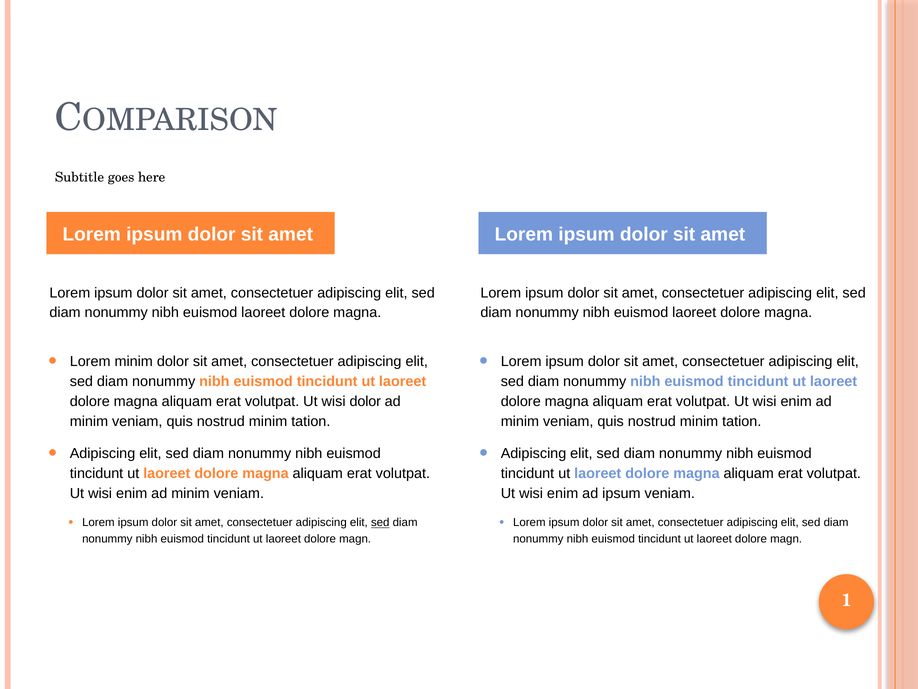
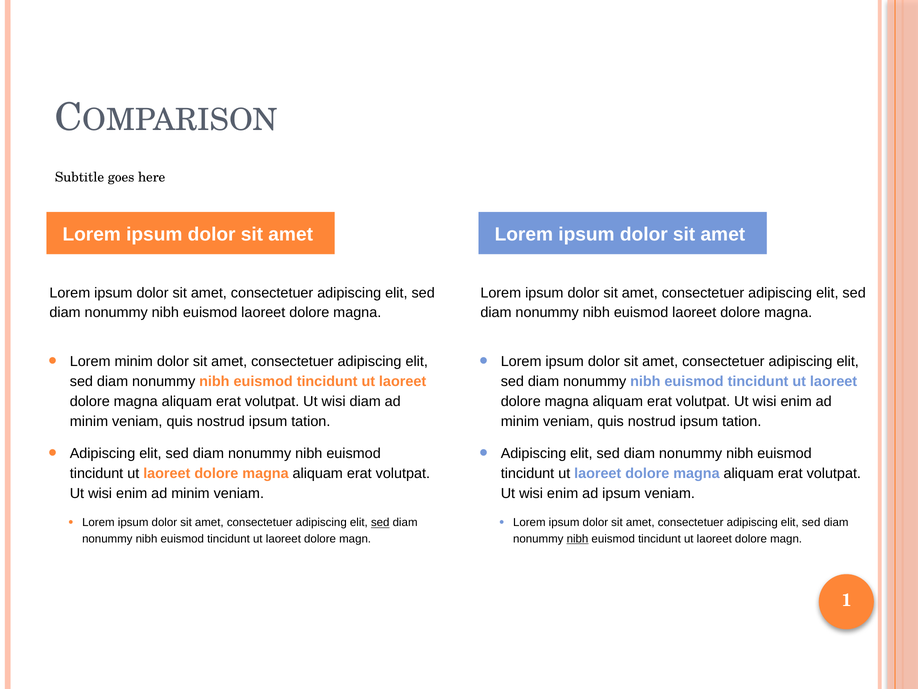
wisi dolor: dolor -> diam
minim at (268, 421): minim -> ipsum
minim at (699, 421): minim -> ipsum
nibh at (578, 538) underline: none -> present
